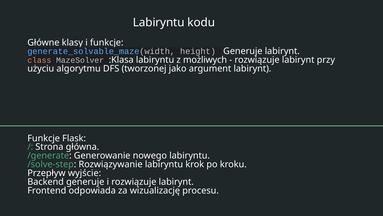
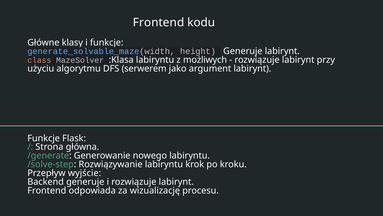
Labiryntu at (159, 22): Labiryntu -> Frontend
tworzonej: tworzonej -> serwerem
